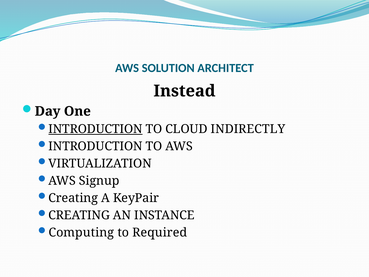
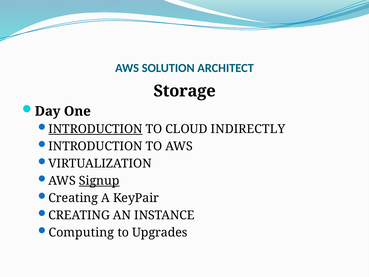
Instead: Instead -> Storage
Signup underline: none -> present
Required: Required -> Upgrades
